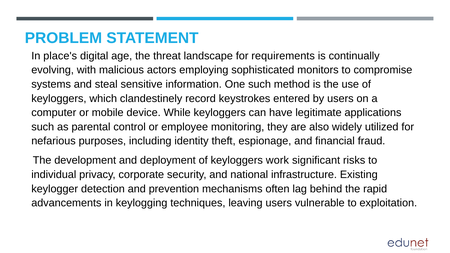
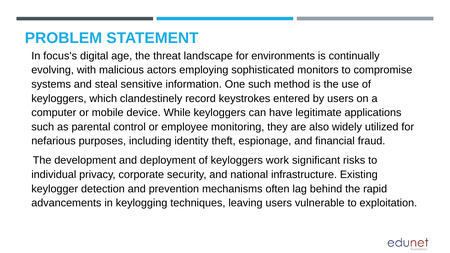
place's: place's -> focus's
requirements: requirements -> environments
